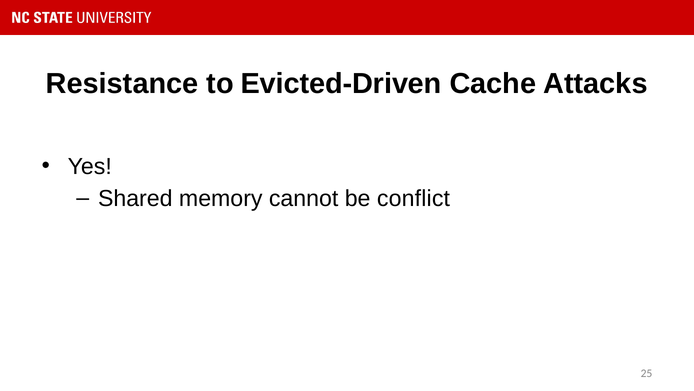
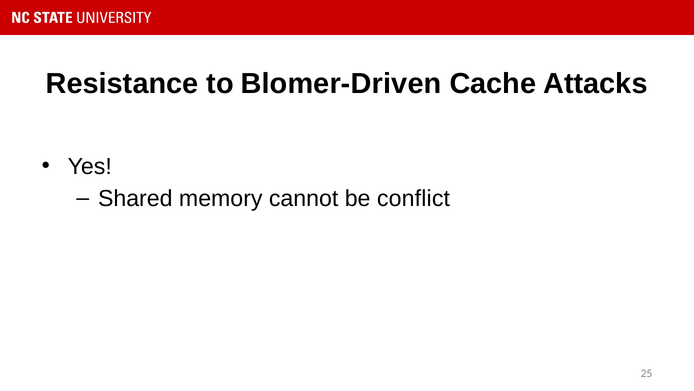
Evicted-Driven: Evicted-Driven -> Blomer-Driven
